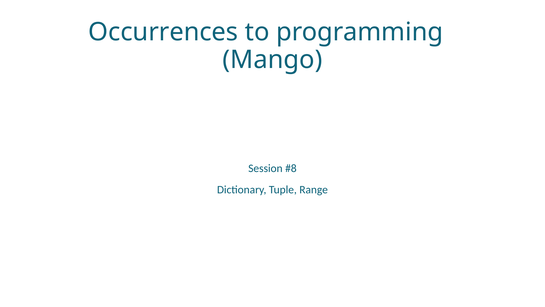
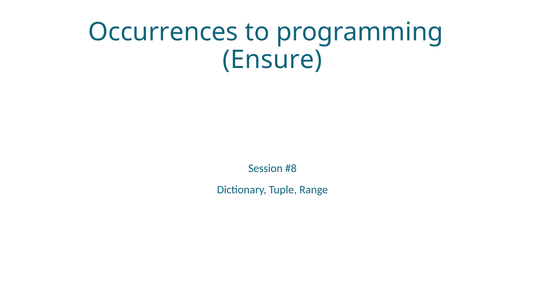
Mango: Mango -> Ensure
